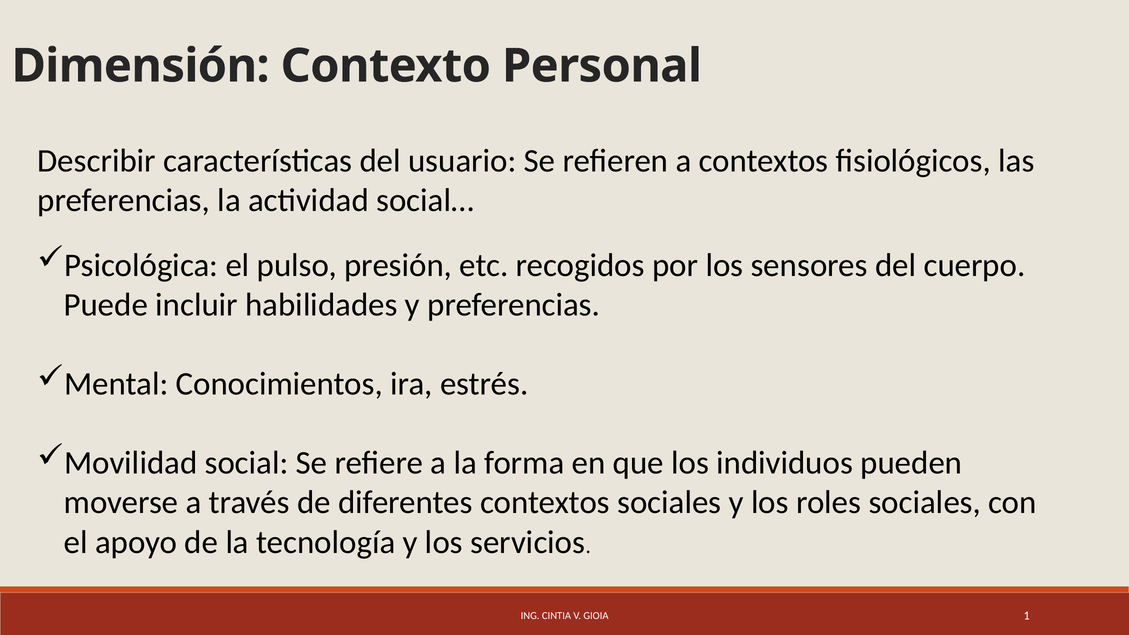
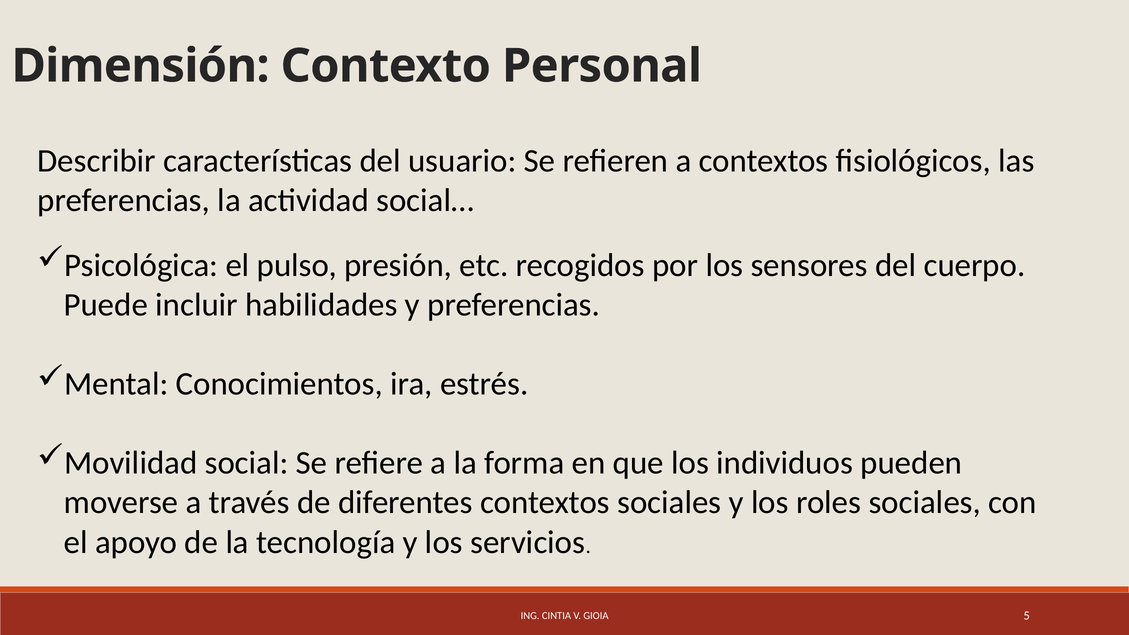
1: 1 -> 5
